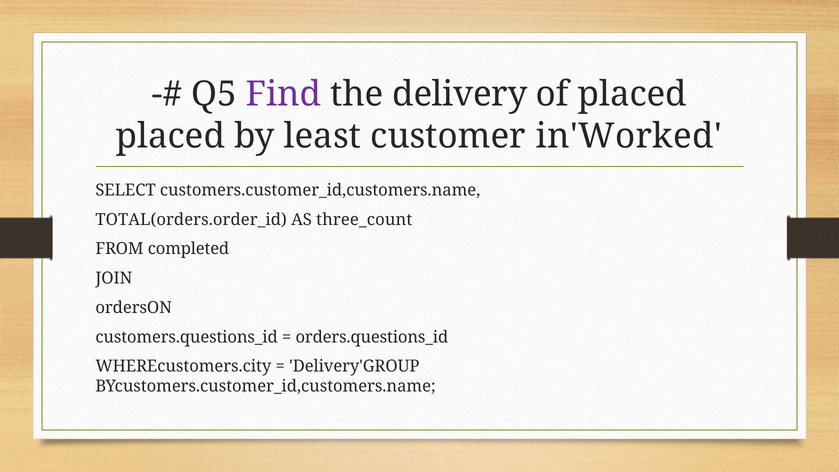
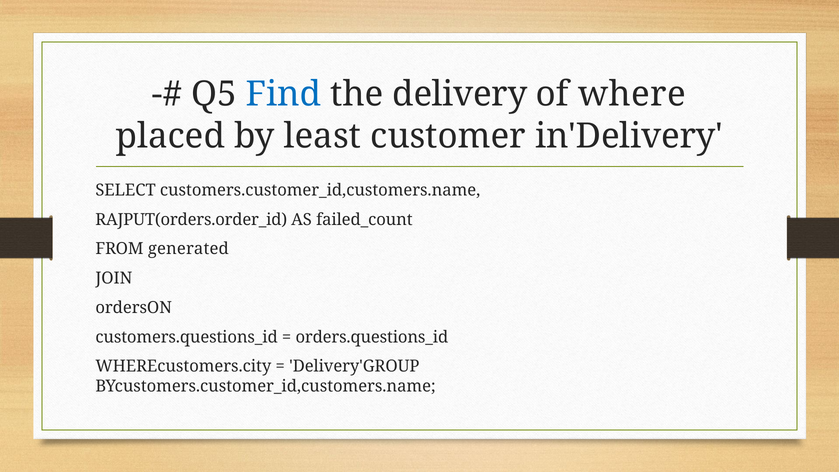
Find colour: purple -> blue
of placed: placed -> where
in'Worked: in'Worked -> in'Delivery
TOTAL(orders.order_id: TOTAL(orders.order_id -> RAJPUT(orders.order_id
three_count: three_count -> failed_count
completed: completed -> generated
